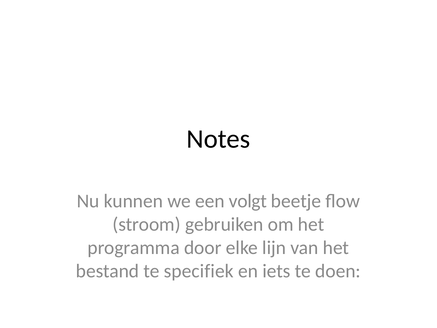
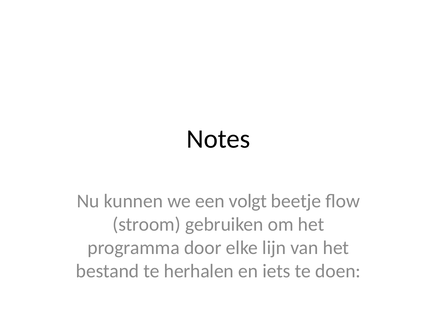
specifiek: specifiek -> herhalen
